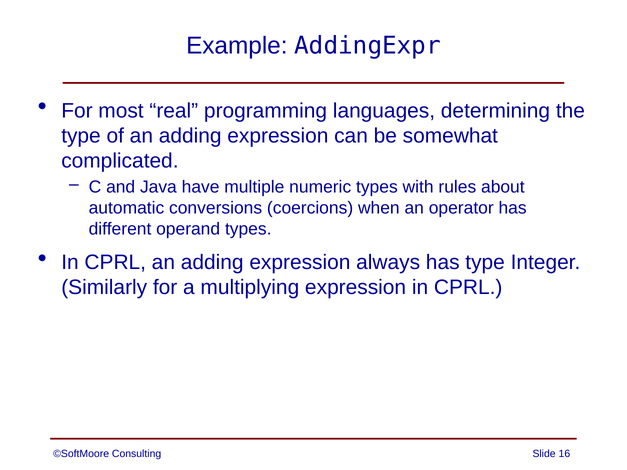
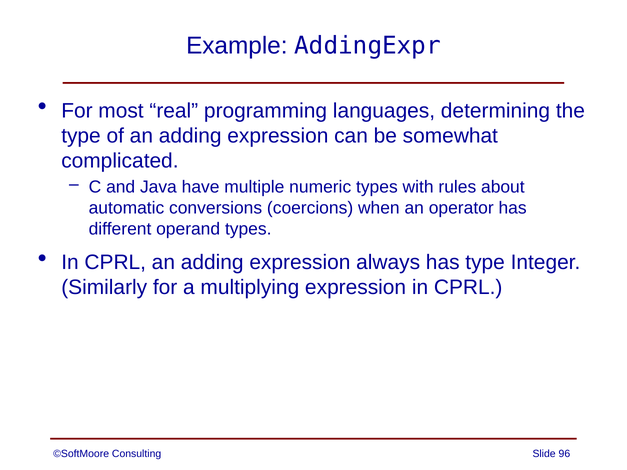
16: 16 -> 96
